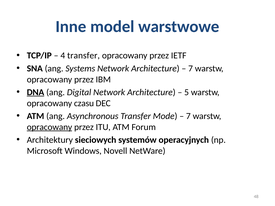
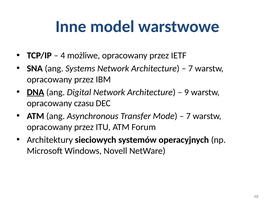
4 transfer: transfer -> możliwe
5: 5 -> 9
opracowany at (49, 127) underline: present -> none
